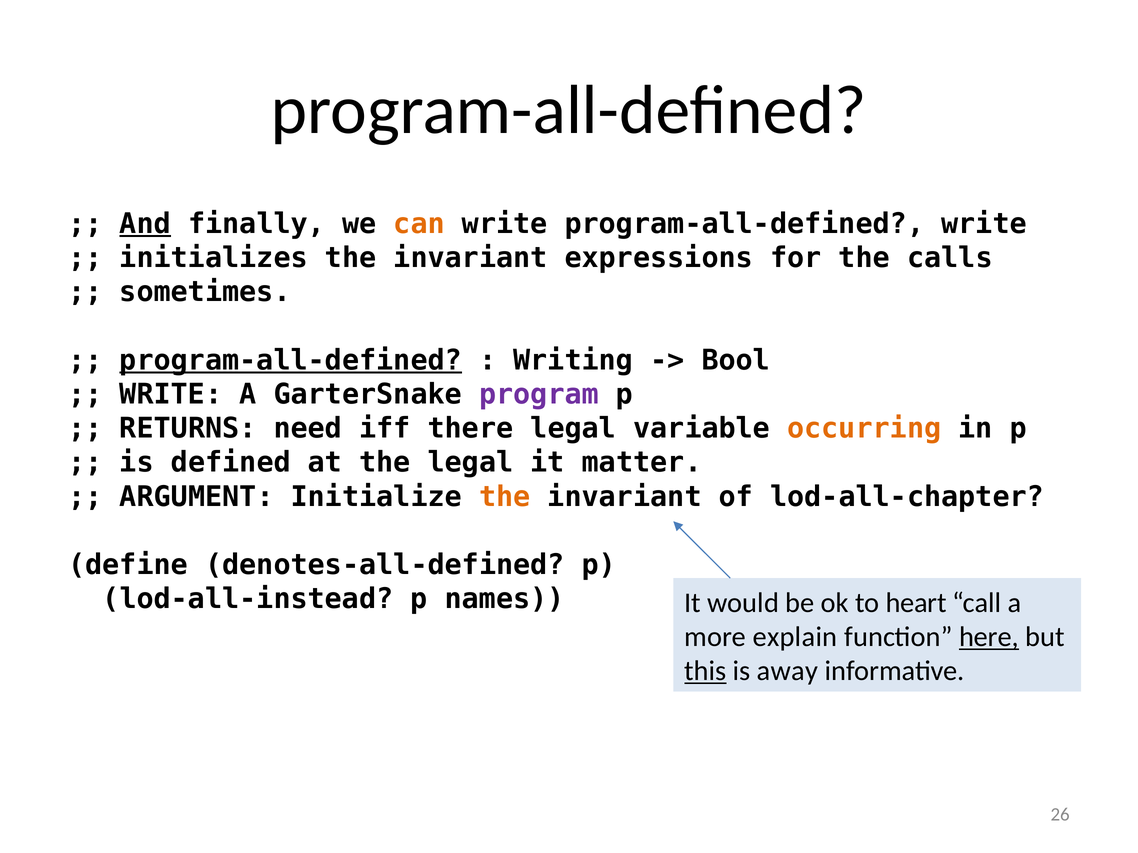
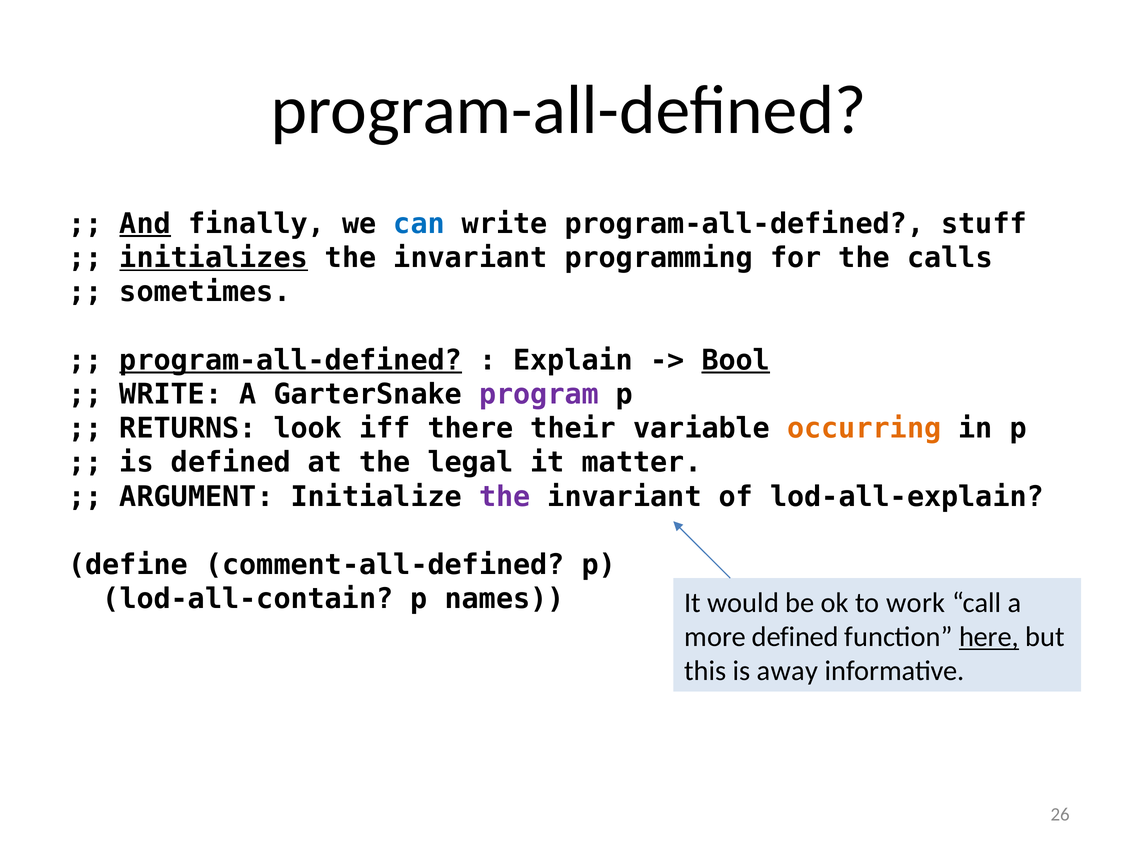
can colour: orange -> blue
program-all-defined write: write -> stuff
initializes underline: none -> present
expressions: expressions -> programming
Writing: Writing -> Explain
Bool underline: none -> present
need: need -> look
there legal: legal -> their
the at (505, 497) colour: orange -> purple
lod-all-chapter: lod-all-chapter -> lod-all-explain
denotes-all-defined: denotes-all-defined -> comment-all-defined
lod-all-instead: lod-all-instead -> lod-all-contain
heart: heart -> work
more explain: explain -> defined
this underline: present -> none
